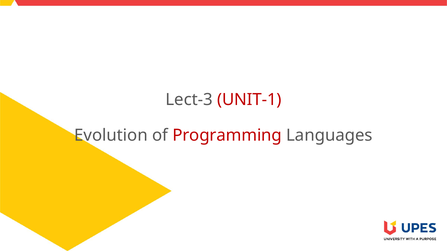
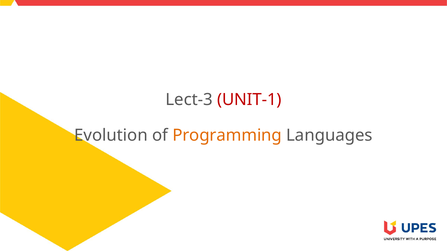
Programming colour: red -> orange
